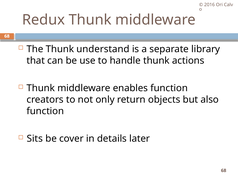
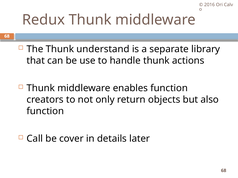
Sits: Sits -> Call
